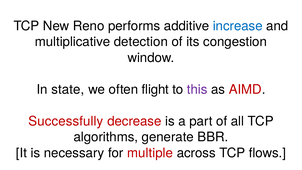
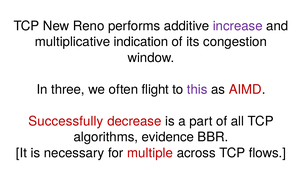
increase colour: blue -> purple
detection: detection -> indication
state: state -> three
generate: generate -> evidence
